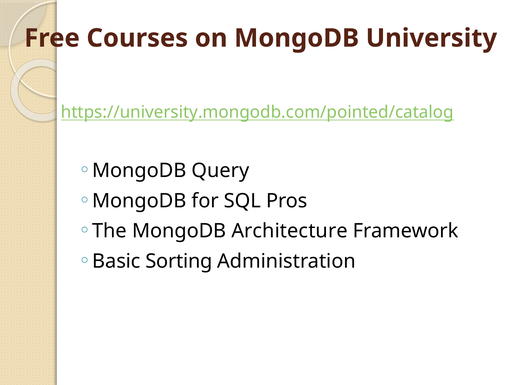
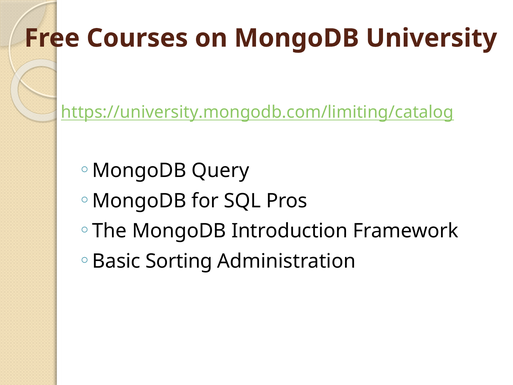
https://university.mongodb.com/pointed/catalog: https://university.mongodb.com/pointed/catalog -> https://university.mongodb.com/limiting/catalog
Architecture: Architecture -> Introduction
